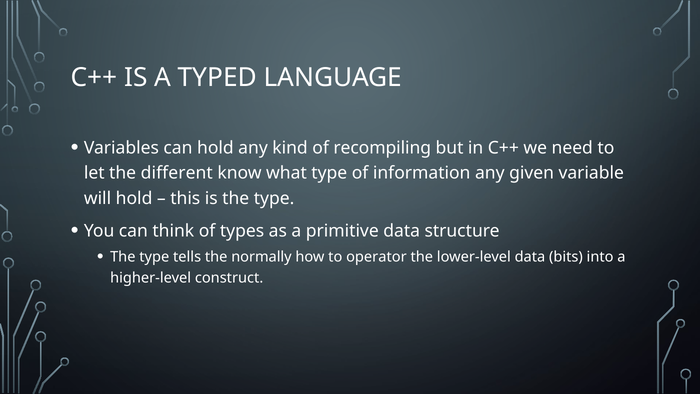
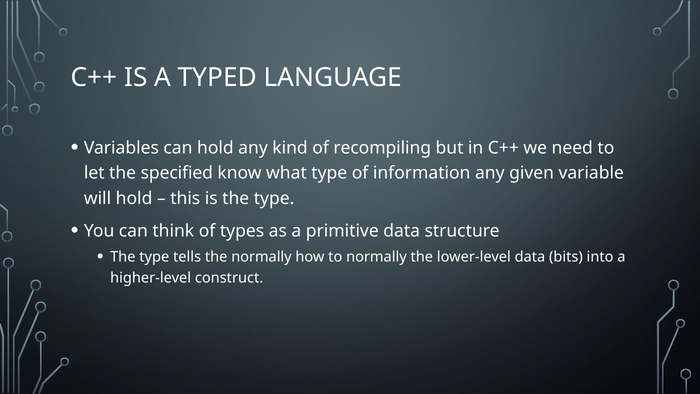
different: different -> specified
to operator: operator -> normally
